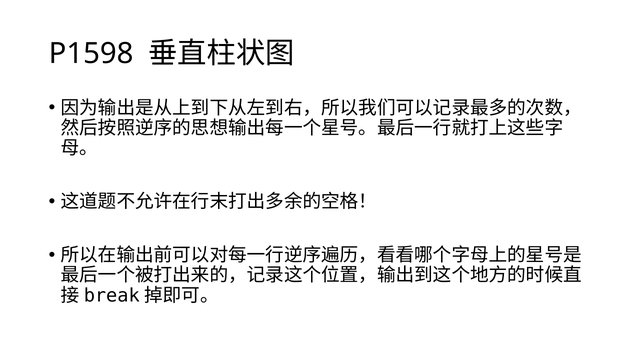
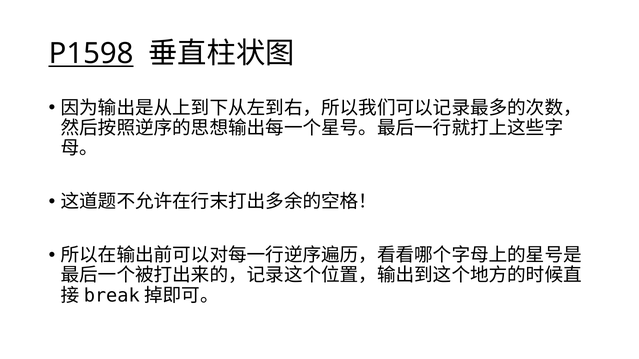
P1598 underline: none -> present
